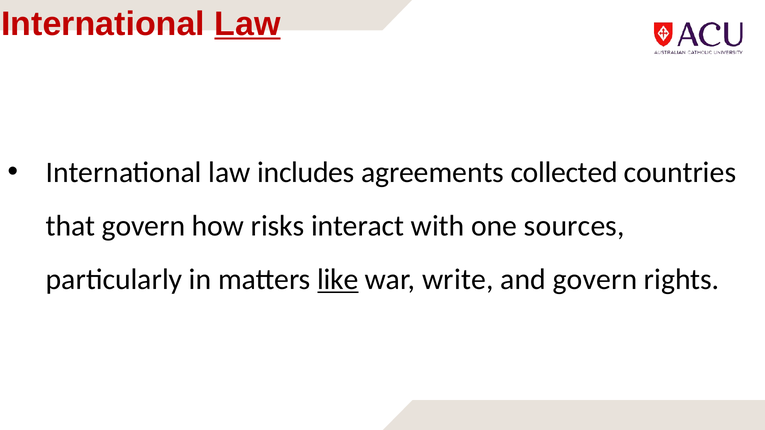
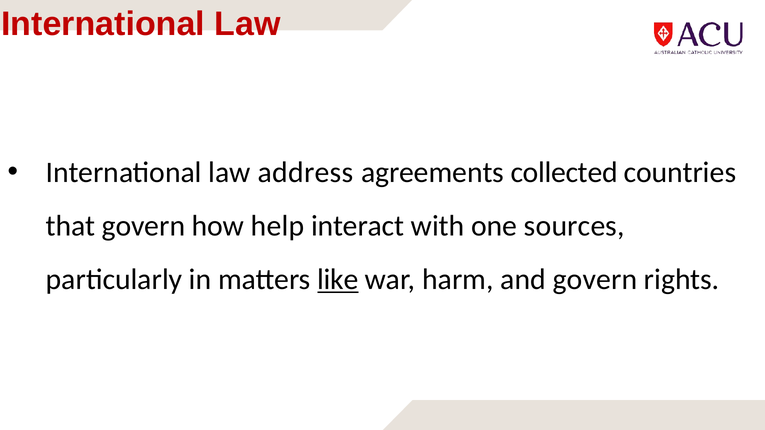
Law at (247, 24) underline: present -> none
includes: includes -> address
risks: risks -> help
write: write -> harm
